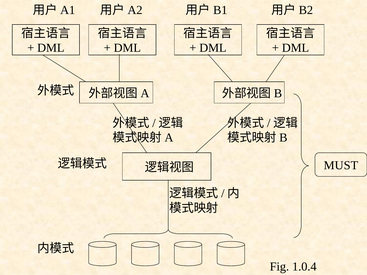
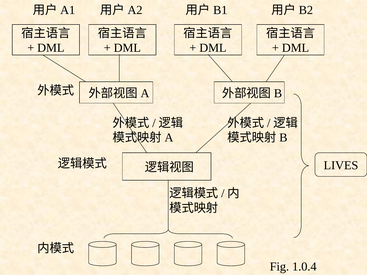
MUST: MUST -> LIVES
